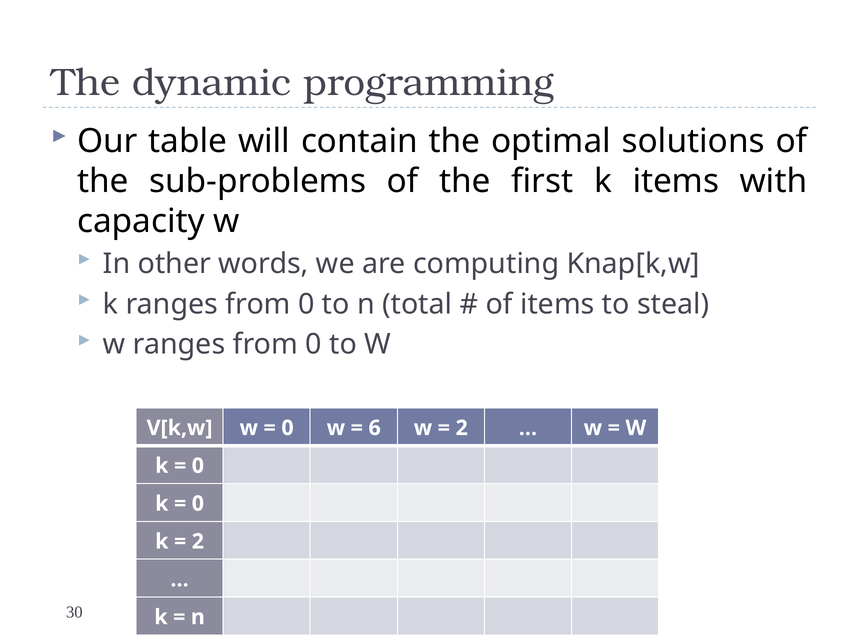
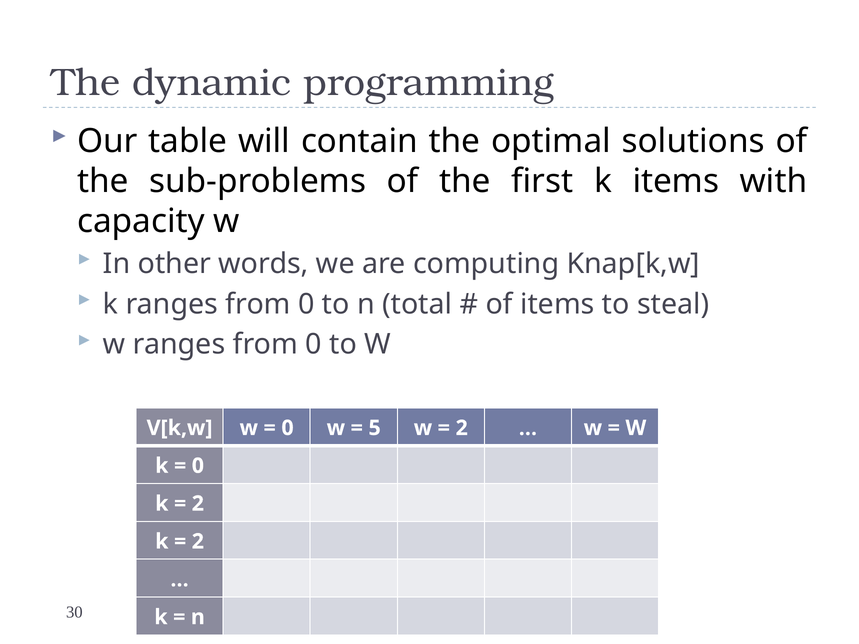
6: 6 -> 5
0 at (198, 504): 0 -> 2
